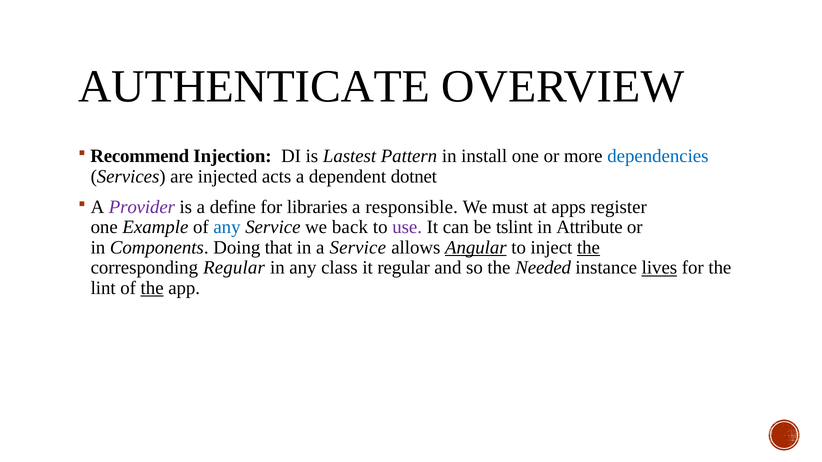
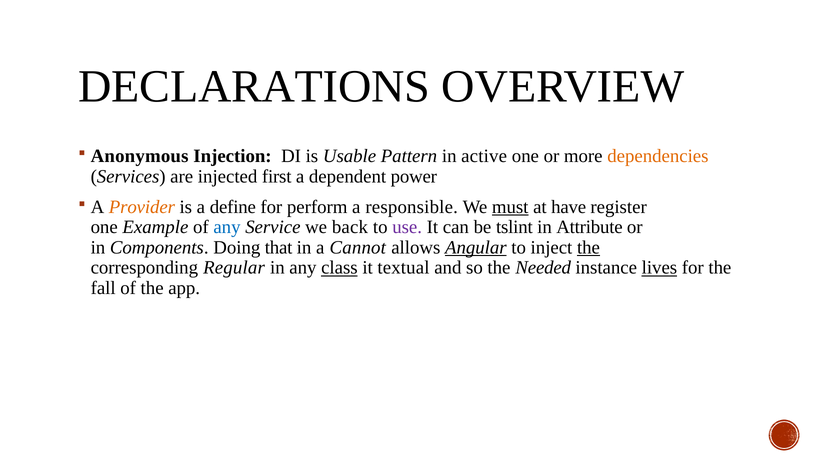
AUTHENTICATE: AUTHENTICATE -> DECLARATIONS
Recommend: Recommend -> Anonymous
Lastest: Lastest -> Usable
install: install -> active
dependencies colour: blue -> orange
acts: acts -> first
dotnet: dotnet -> power
Provider colour: purple -> orange
libraries: libraries -> perform
must underline: none -> present
apps: apps -> have
a Service: Service -> Cannot
class underline: none -> present
it regular: regular -> textual
lint: lint -> fall
the at (152, 288) underline: present -> none
